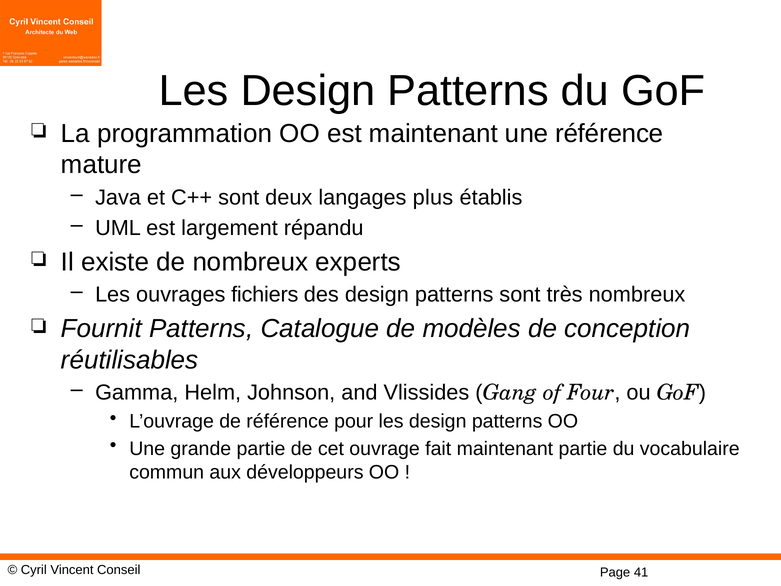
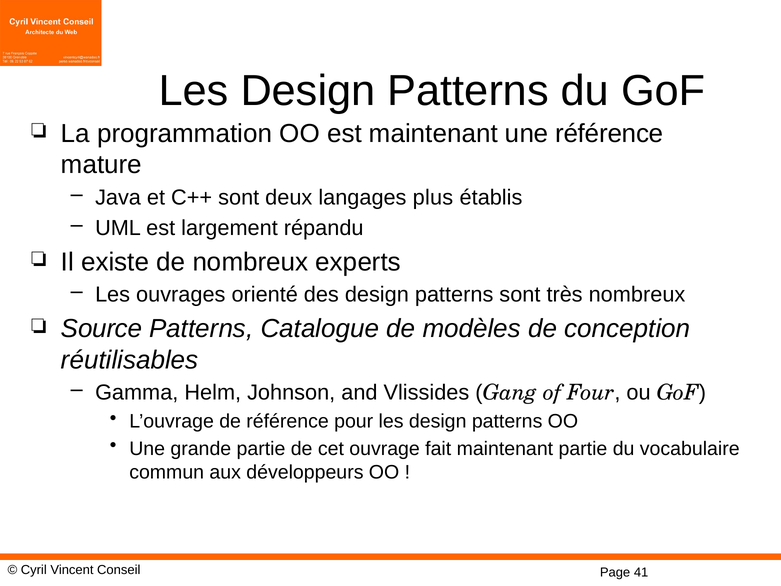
fichiers: fichiers -> orienté
Fournit: Fournit -> Source
